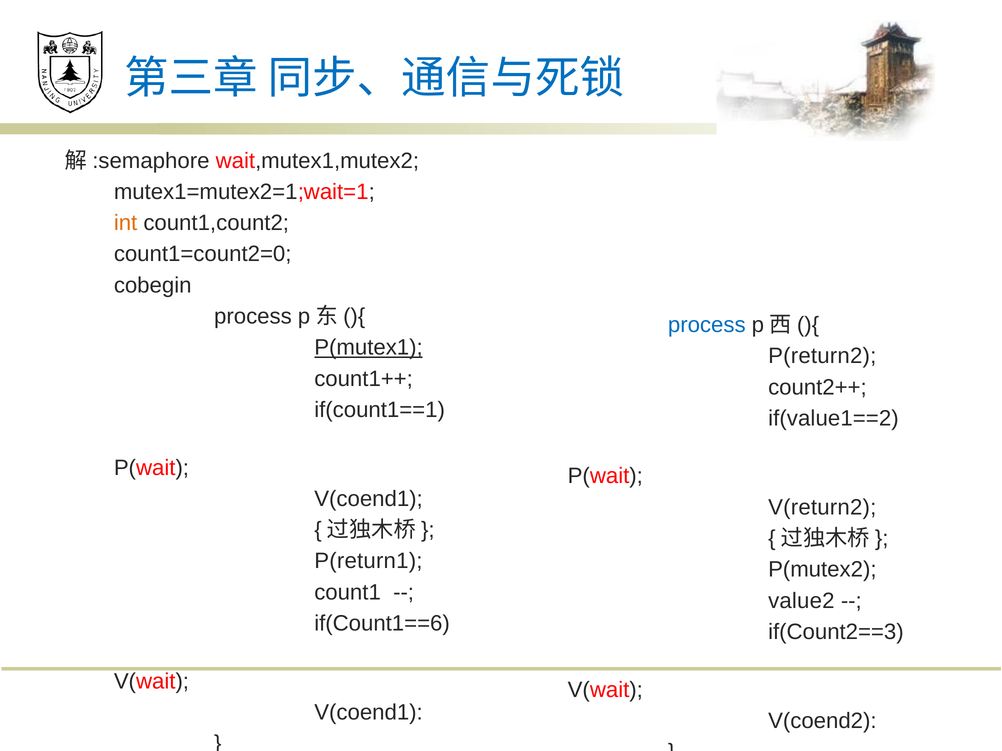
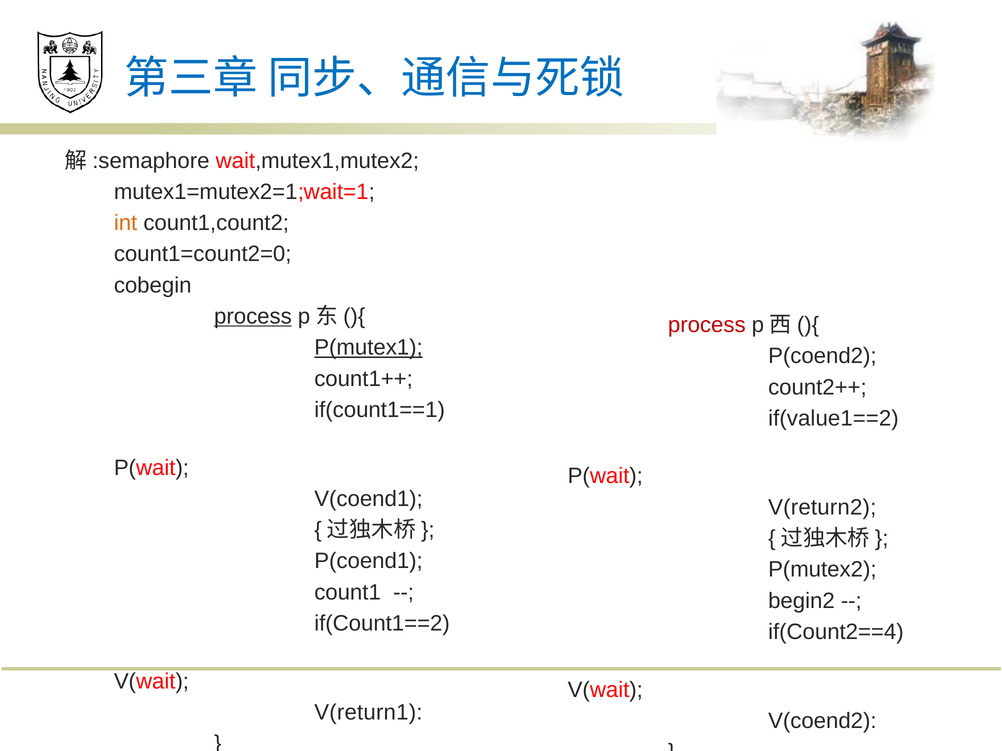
process at (253, 317) underline: none -> present
process at (707, 325) colour: blue -> red
P(return2: P(return2 -> P(coend2
P(return1: P(return1 -> P(coend1
value2: value2 -> begin2
if(Count1==6: if(Count1==6 -> if(Count1==2
if(Count2==3: if(Count2==3 -> if(Count2==4
V(coend1 at (369, 713): V(coend1 -> V(return1
